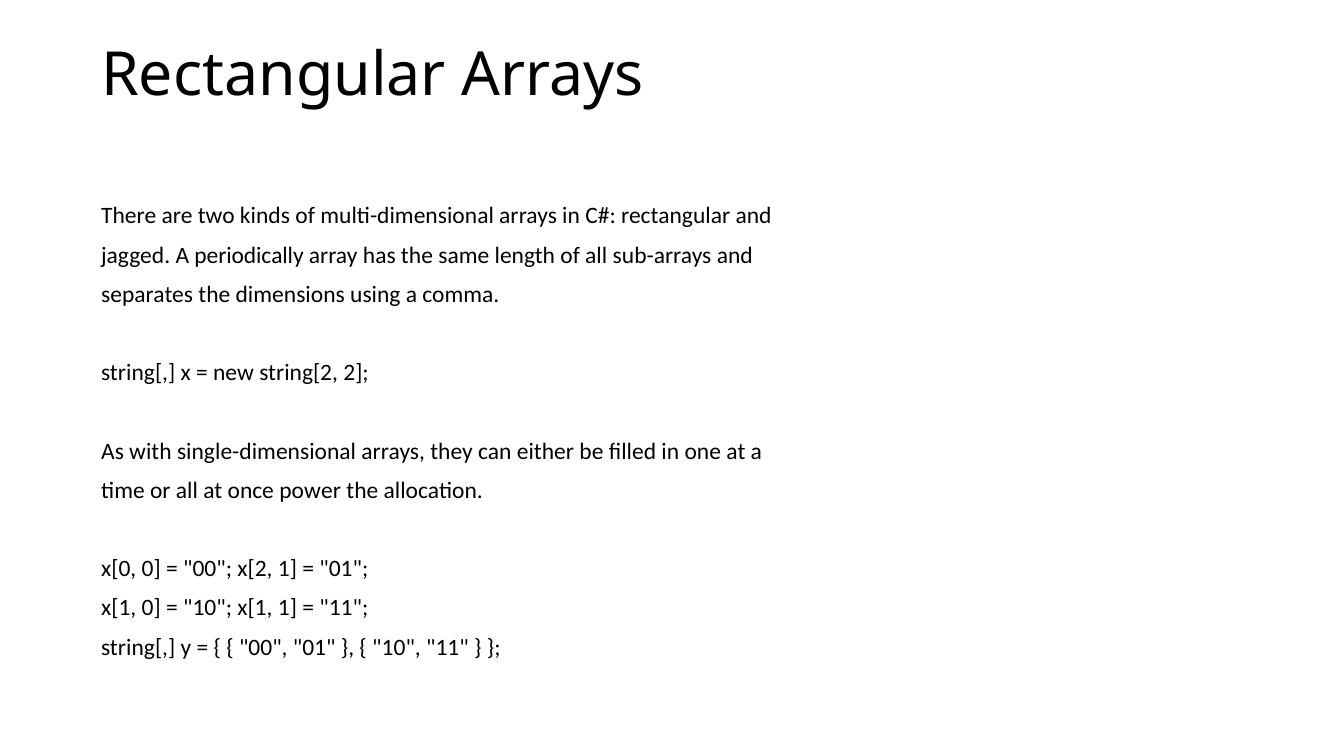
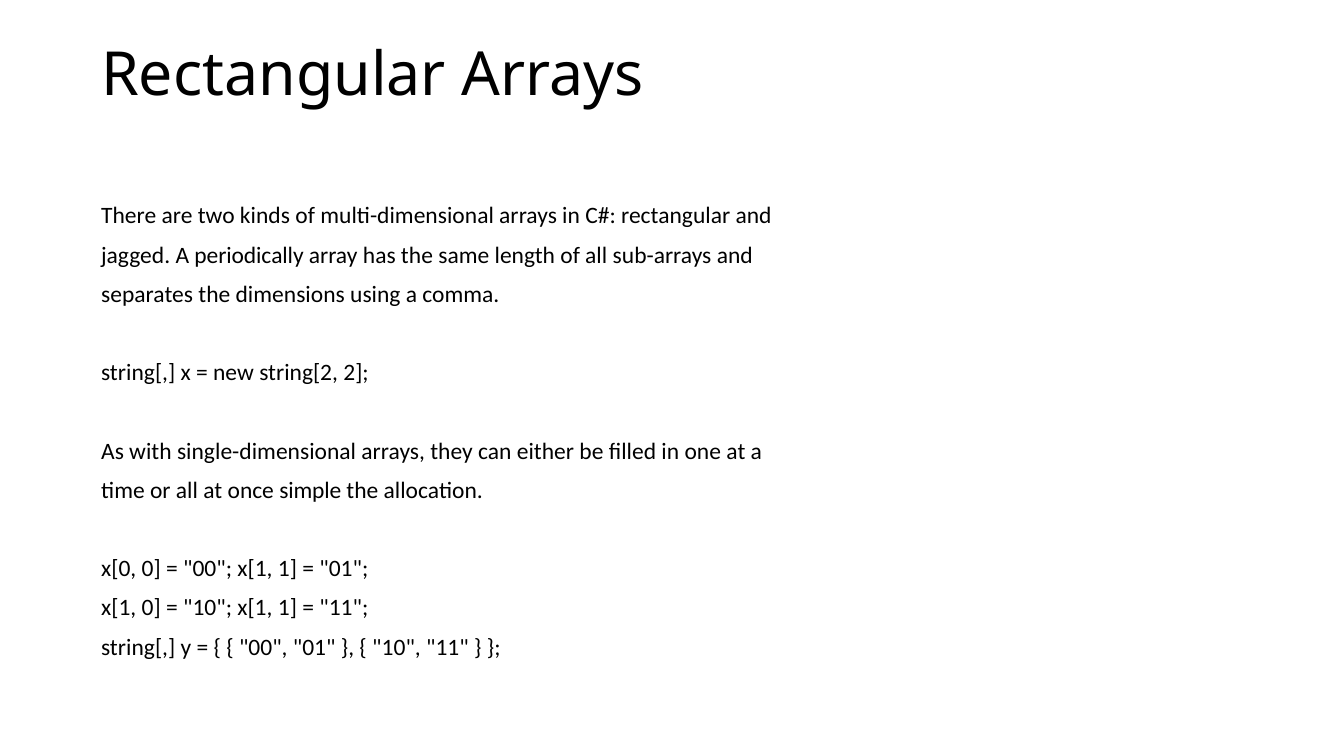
power: power -> simple
00 x[2: x[2 -> x[1
